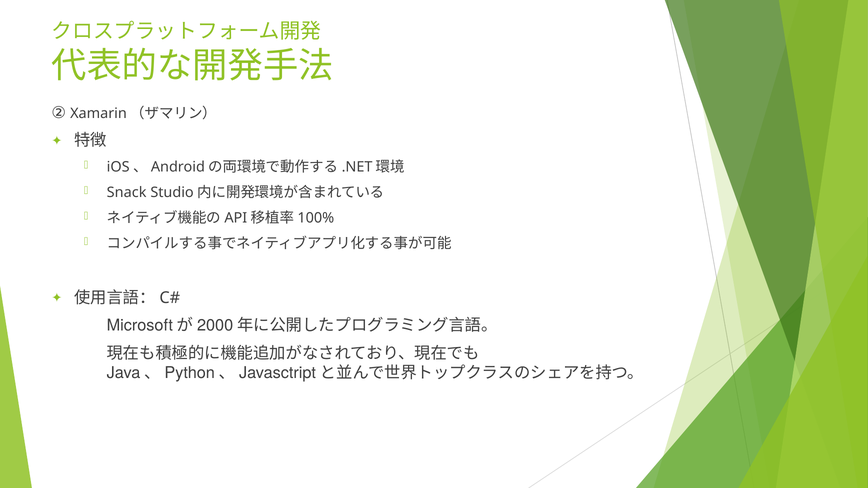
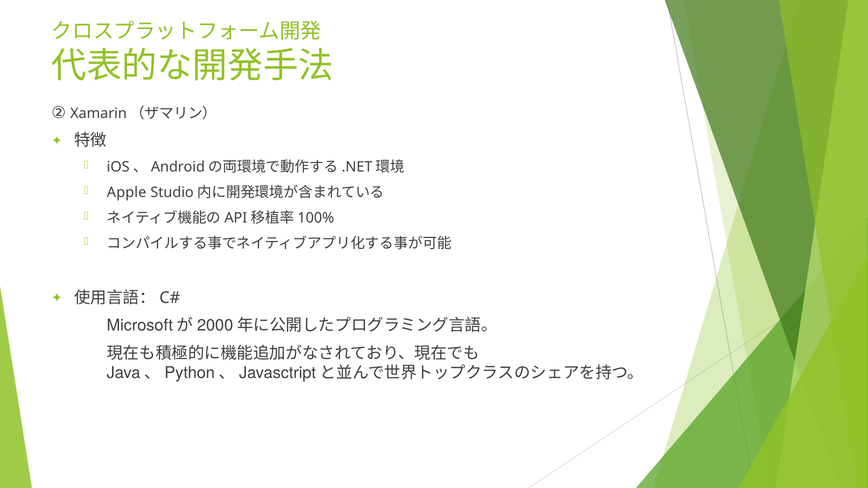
Snack: Snack -> Apple
